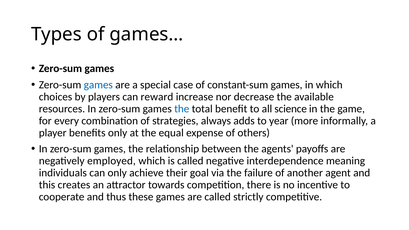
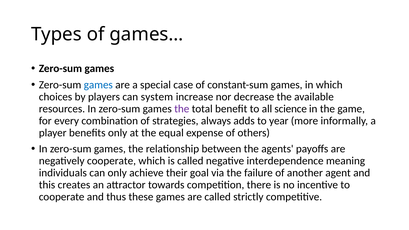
reward: reward -> system
the at (182, 109) colour: blue -> purple
negatively employed: employed -> cooperate
